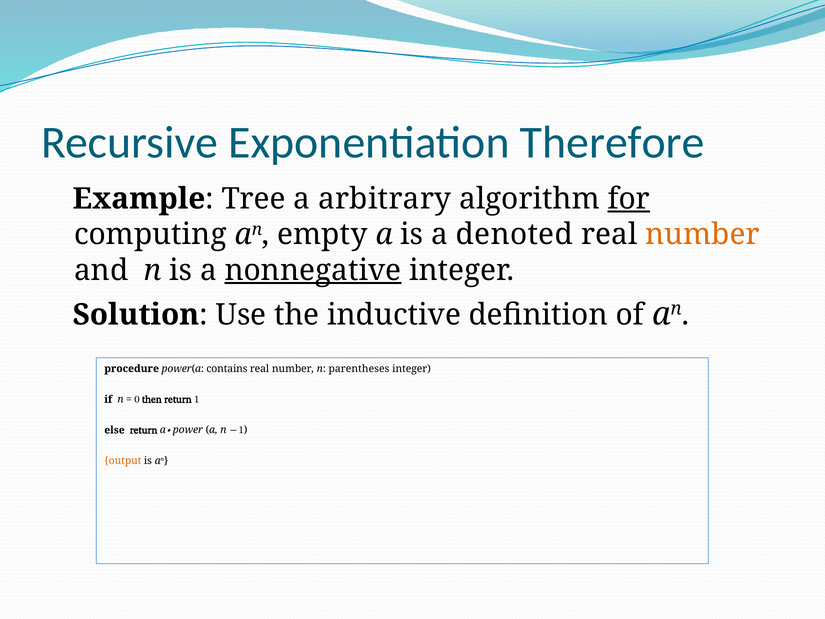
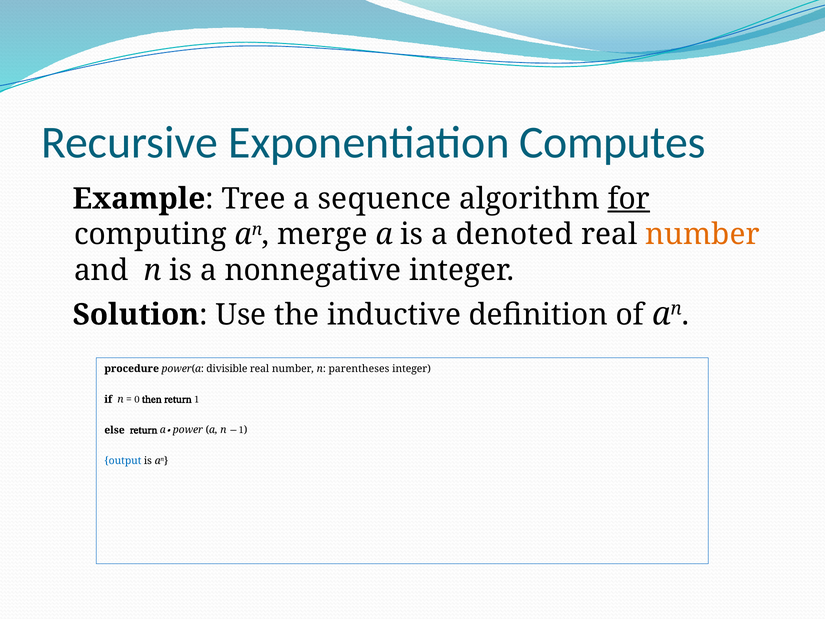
Therefore: Therefore -> Computes
arbitrary: arbitrary -> sequence
empty: empty -> merge
nonnegative underline: present -> none
contains: contains -> divisible
output colour: orange -> blue
